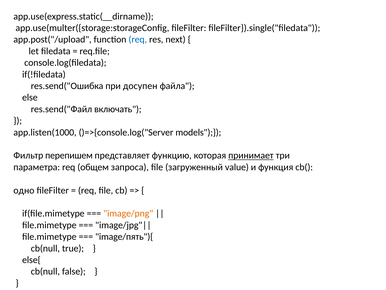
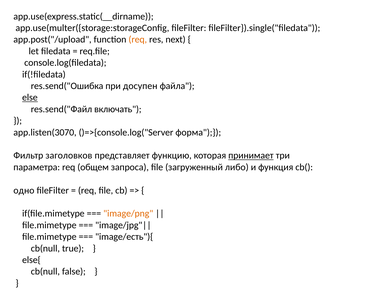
req at (138, 39) colour: blue -> orange
else underline: none -> present
app.listen(1000: app.listen(1000 -> app.listen(3070
models: models -> форма
перепишем: перепишем -> заголовков
value: value -> либо
image/пять"){: image/пять"){ -> image/есть"){
